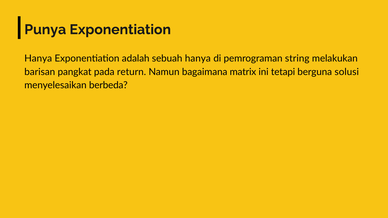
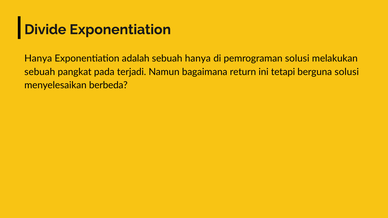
Punya: Punya -> Divide
pemrograman string: string -> solusi
barisan at (40, 72): barisan -> sebuah
return: return -> terjadi
matrix: matrix -> return
